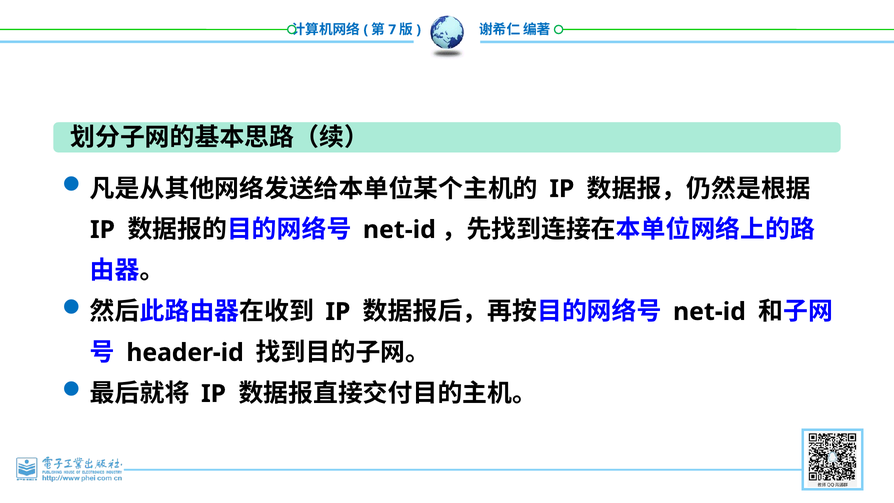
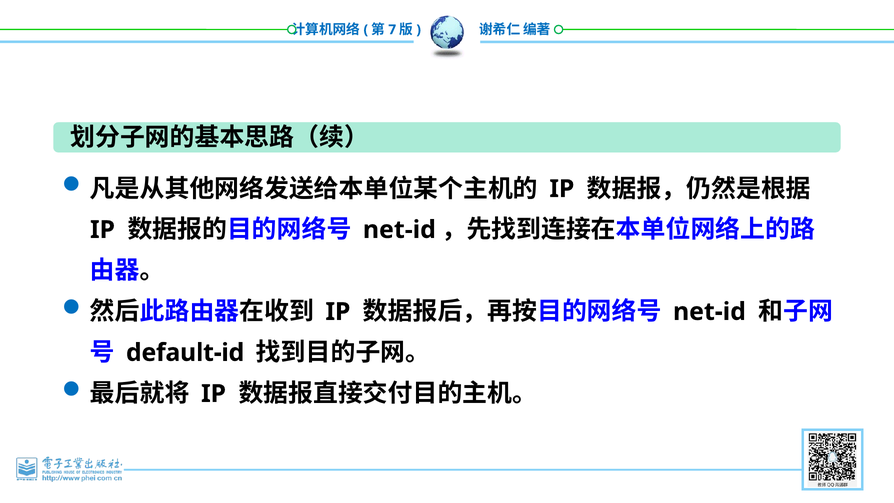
header-id: header-id -> default-id
